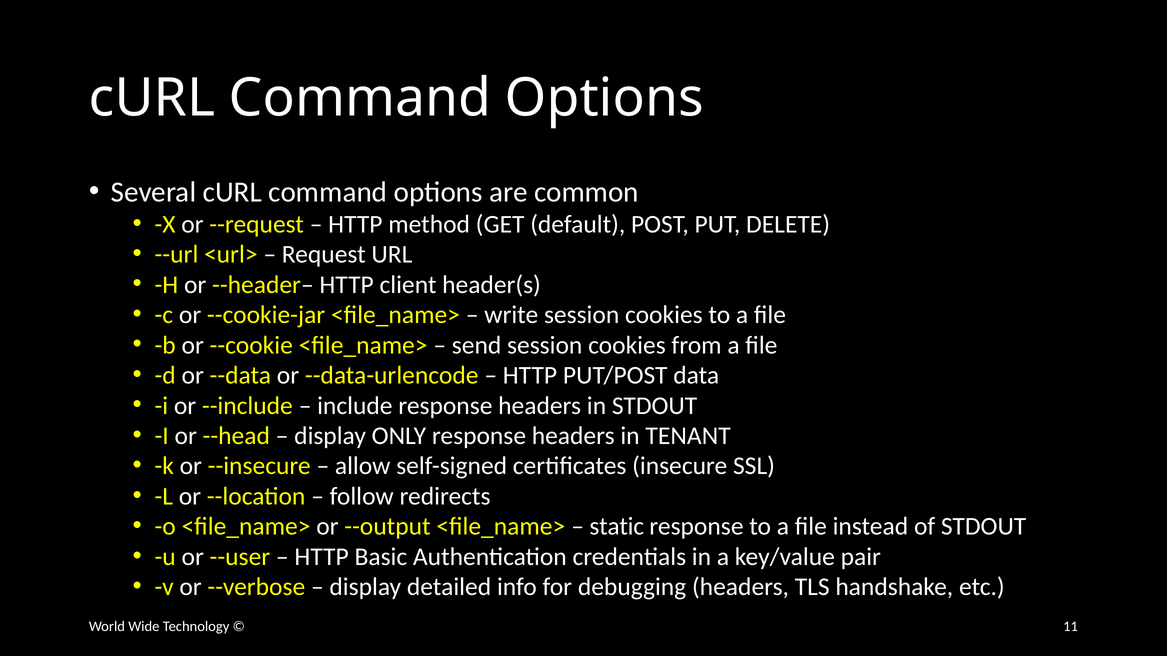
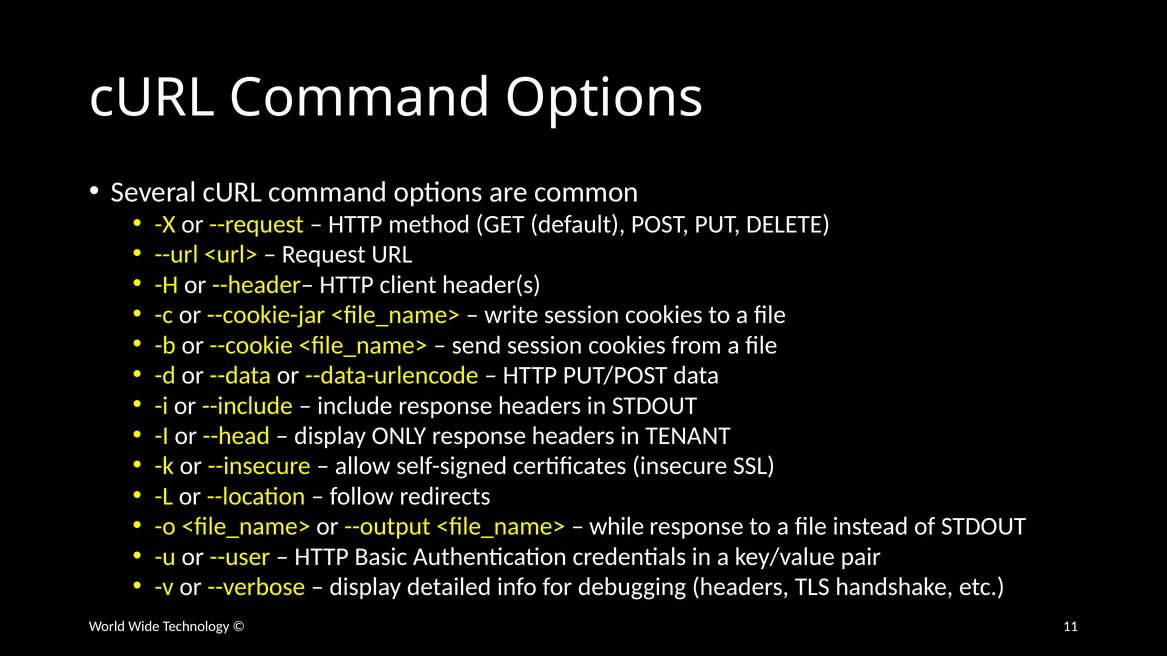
static: static -> while
